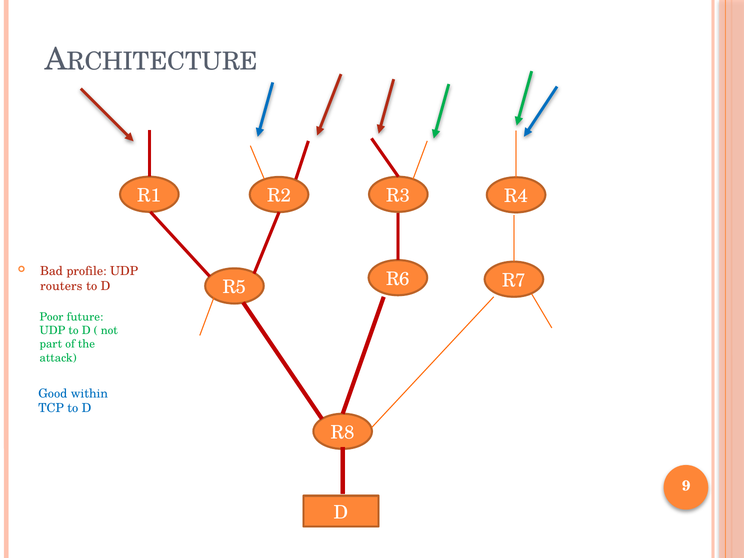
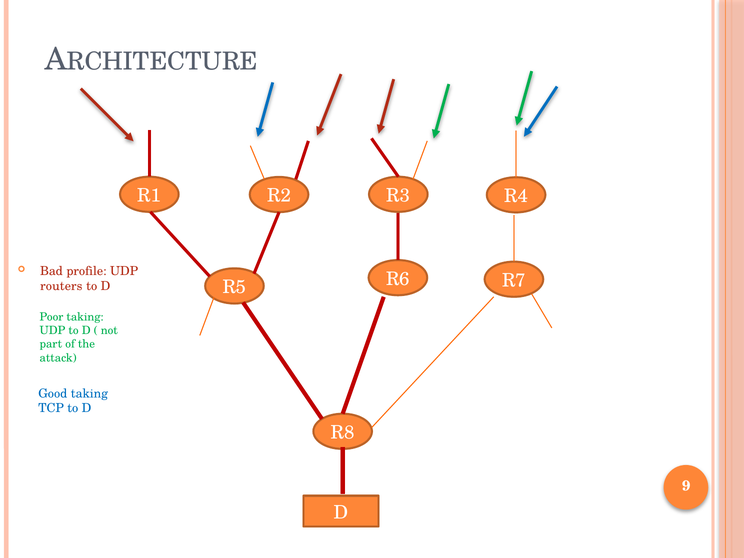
Poor future: future -> taking
Good within: within -> taking
